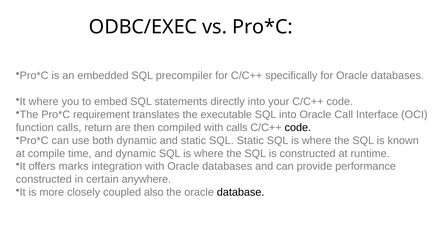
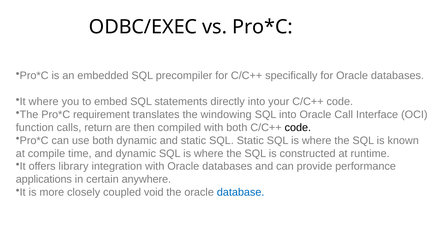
executable: executable -> windowing
with calls: calls -> both
marks: marks -> library
constructed at (44, 180): constructed -> applications
also: also -> void
database colour: black -> blue
